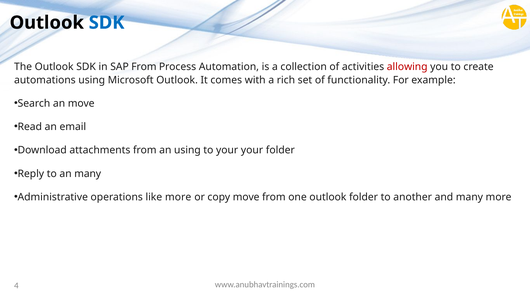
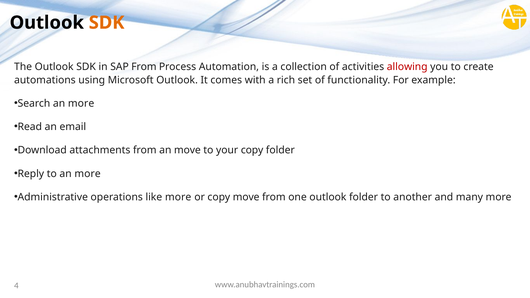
SDK at (107, 23) colour: blue -> orange
Search an move: move -> more
an using: using -> move
your your: your -> copy
to an many: many -> more
